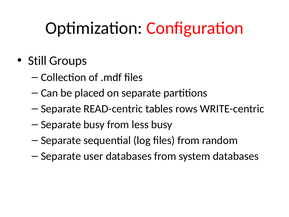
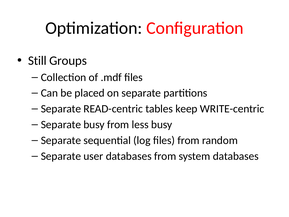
rows: rows -> keep
